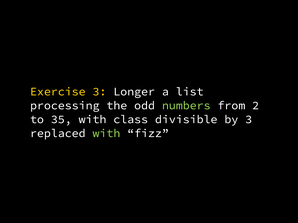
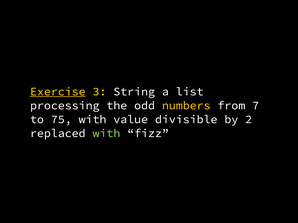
Exercise underline: none -> present
Longer: Longer -> String
numbers colour: light green -> yellow
2: 2 -> 7
35: 35 -> 75
class: class -> value
by 3: 3 -> 2
